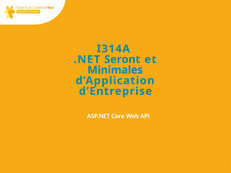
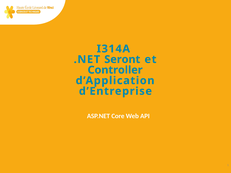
Minimales: Minimales -> Controller
